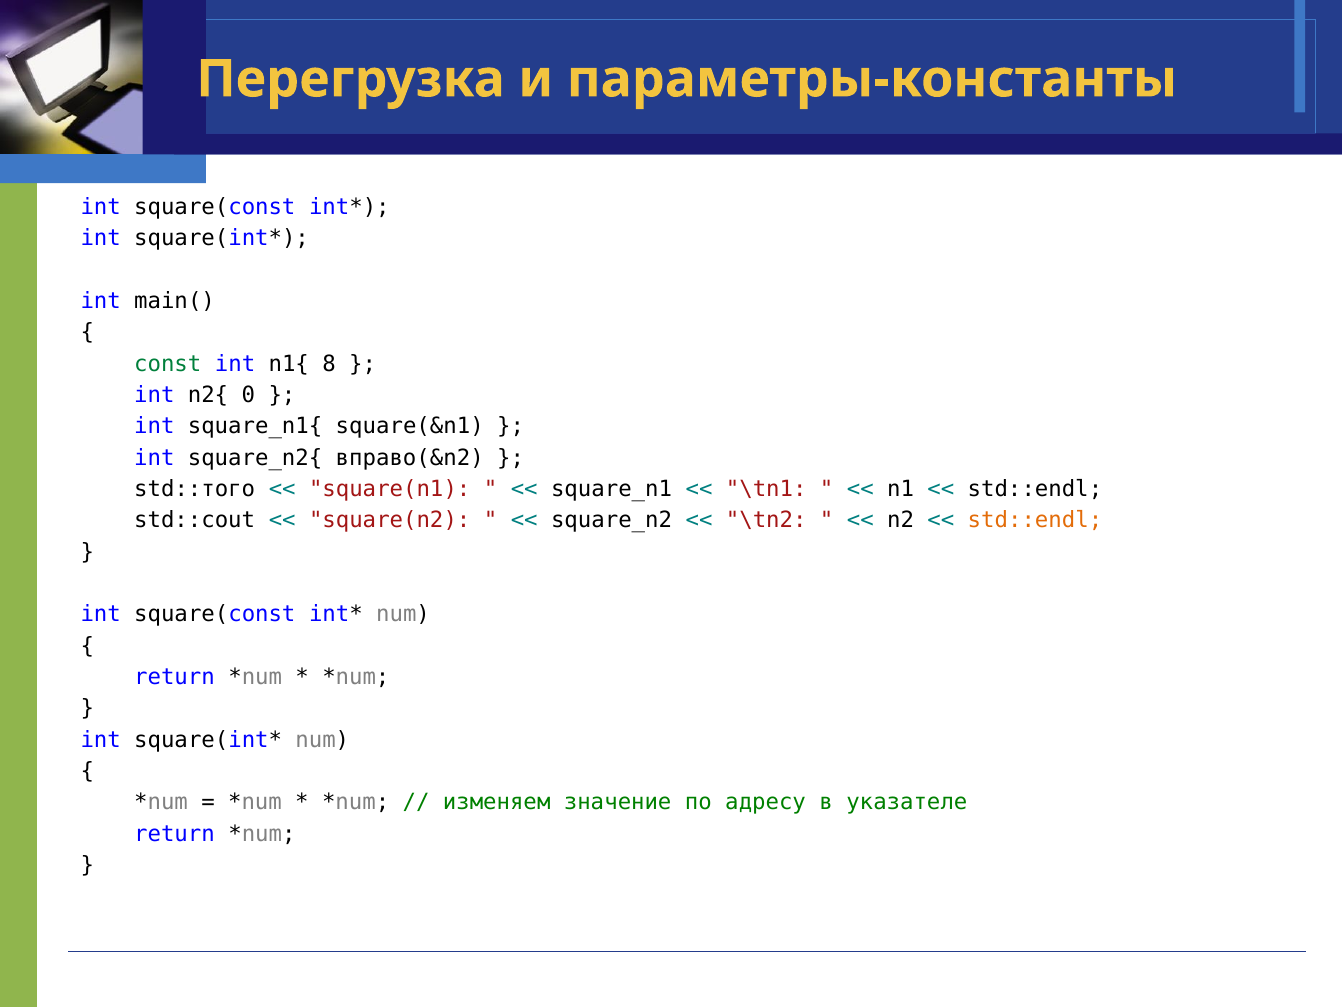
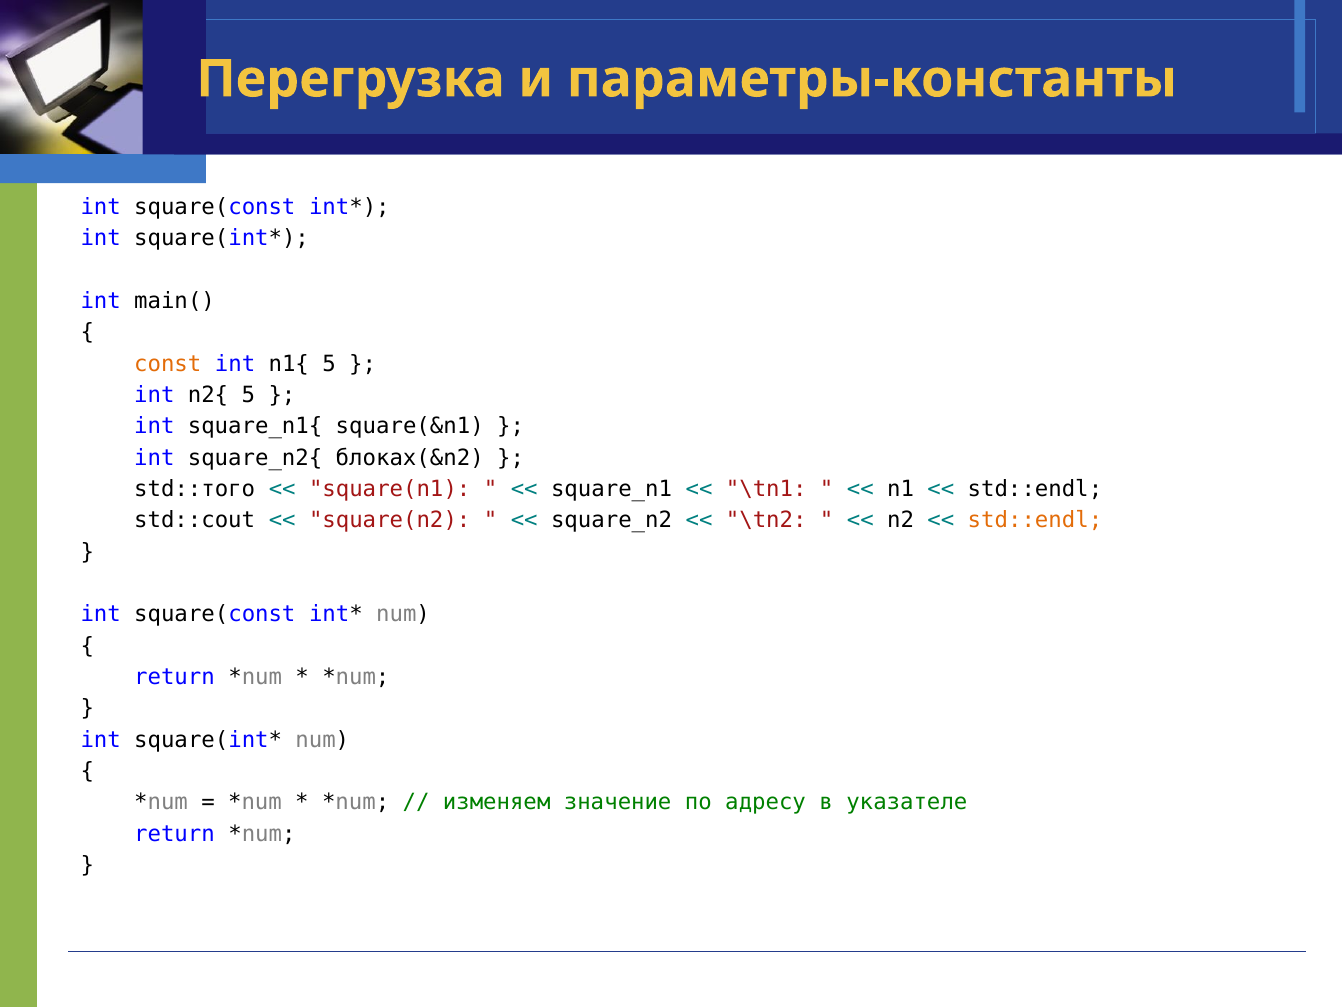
const colour: green -> orange
n1{ 8: 8 -> 5
n2{ 0: 0 -> 5
вправо(&n2: вправо(&n2 -> блоках(&n2
